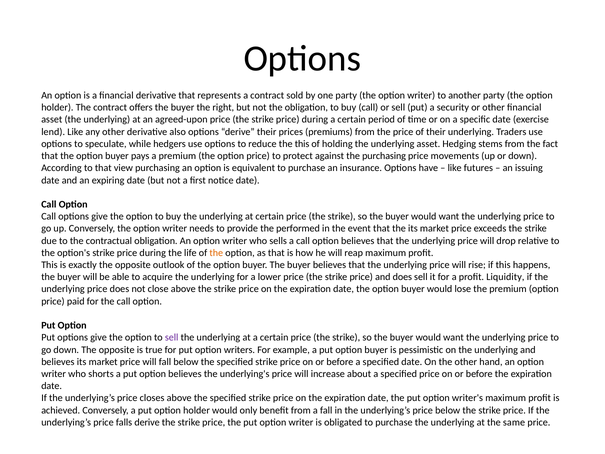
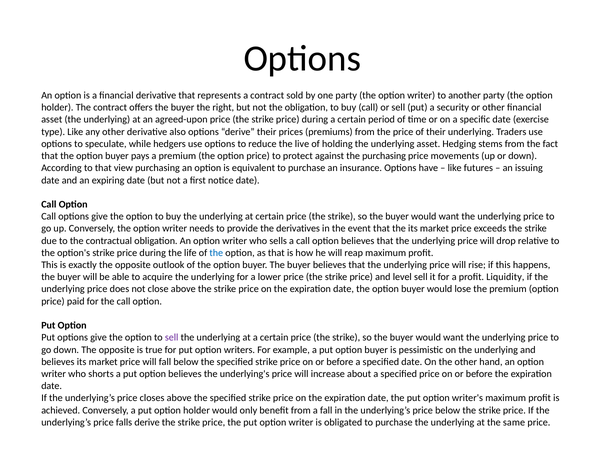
lend: lend -> type
the this: this -> live
performed: performed -> derivatives
the at (216, 253) colour: orange -> blue
and does: does -> level
